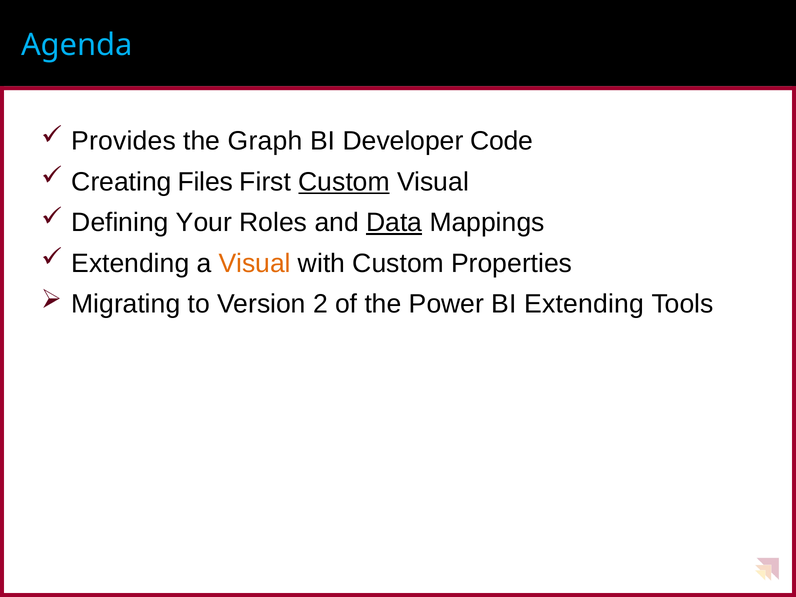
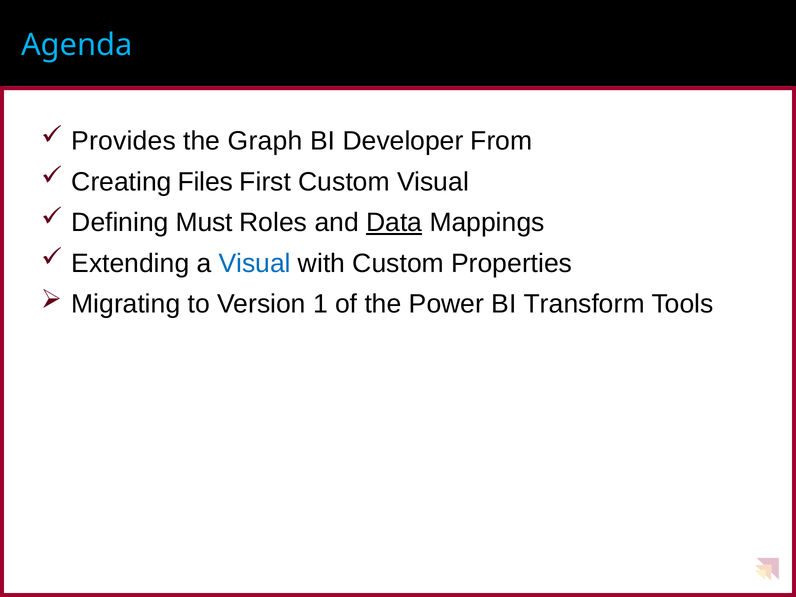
Code: Code -> From
Custom at (344, 182) underline: present -> none
Your: Your -> Must
Visual at (255, 263) colour: orange -> blue
2: 2 -> 1
BI Extending: Extending -> Transform
